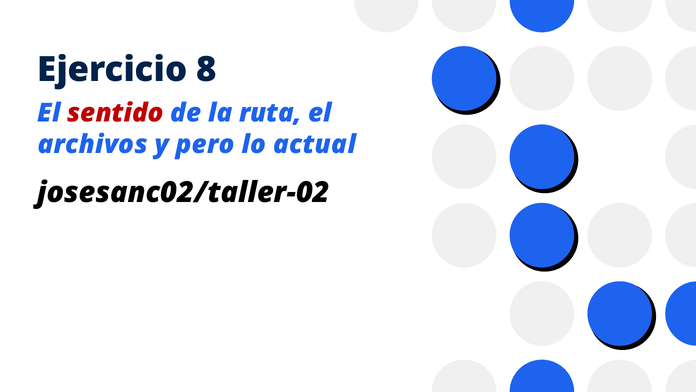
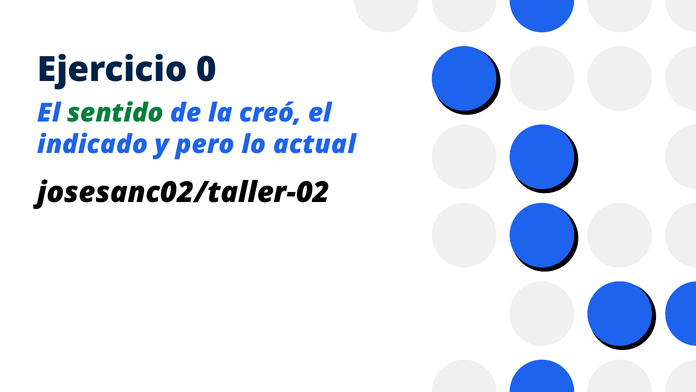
8: 8 -> 0
sentido colour: red -> green
ruta: ruta -> creó
archivos: archivos -> indicado
